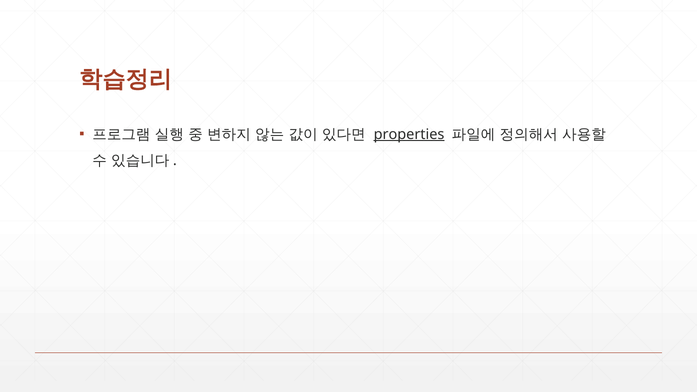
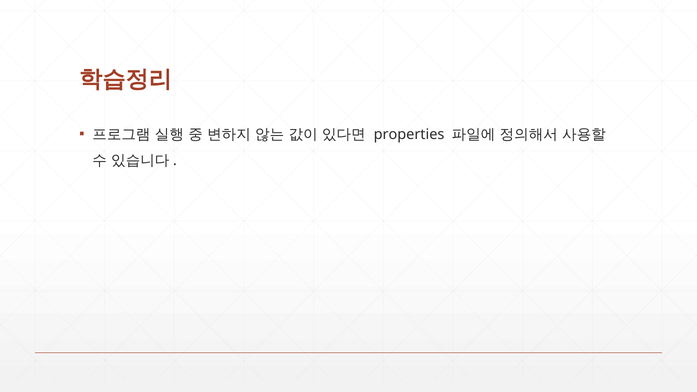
properties underline: present -> none
